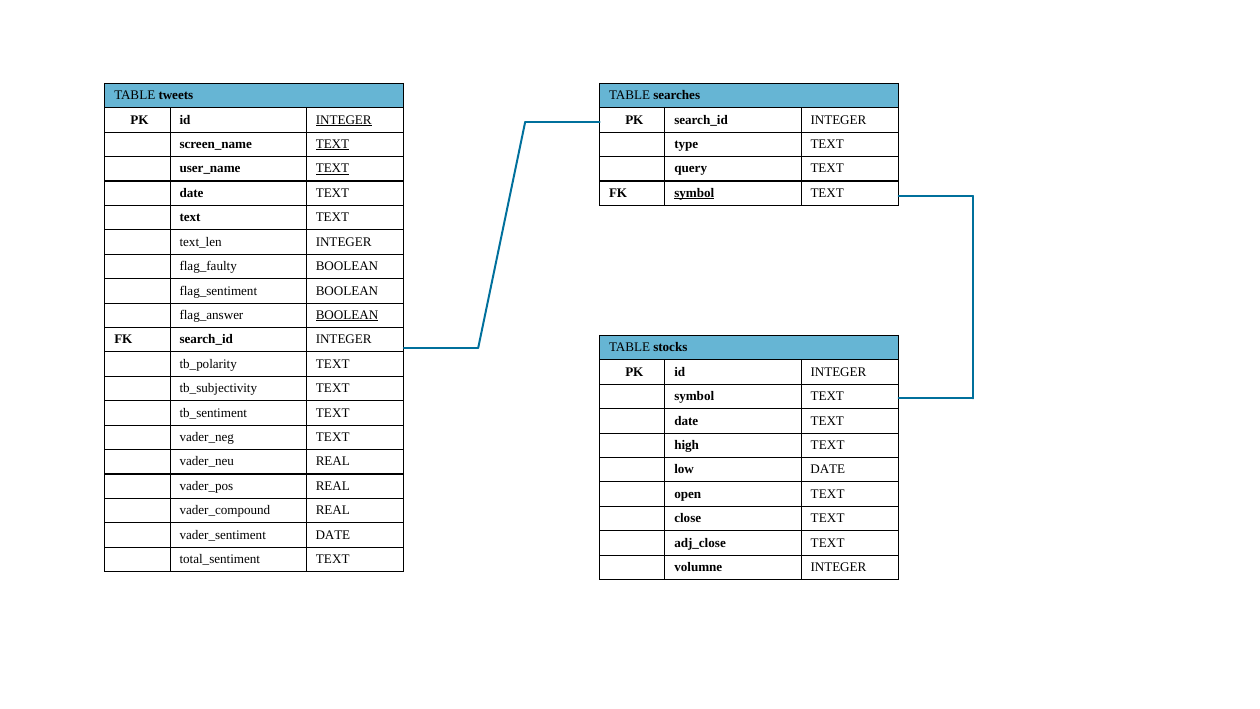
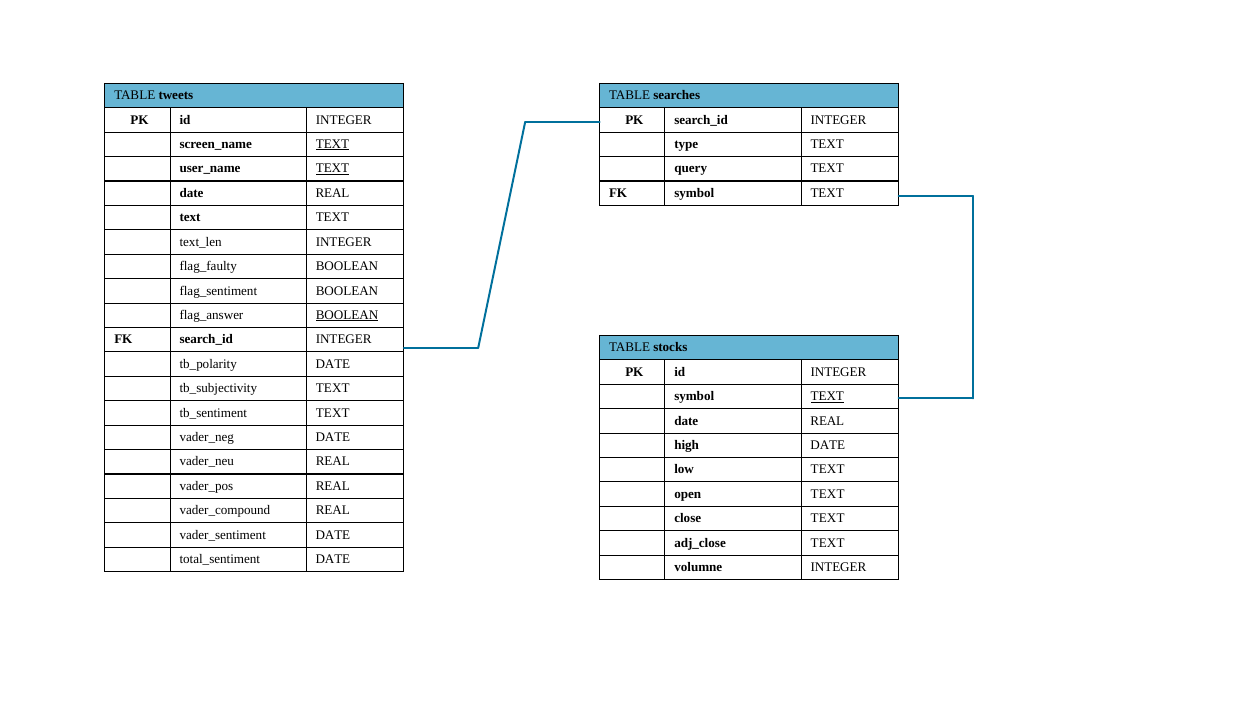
INTEGER at (344, 120) underline: present -> none
TEXT at (332, 193): TEXT -> REAL
symbol at (694, 193) underline: present -> none
TEXT at (333, 364): TEXT -> DATE
TEXT at (827, 396) underline: none -> present
TEXT at (827, 421): TEXT -> REAL
TEXT at (333, 437): TEXT -> DATE
high TEXT: TEXT -> DATE
low DATE: DATE -> TEXT
TEXT at (333, 559): TEXT -> DATE
